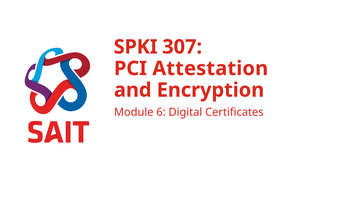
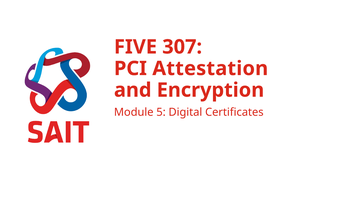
SPKI: SPKI -> FIVE
6: 6 -> 5
